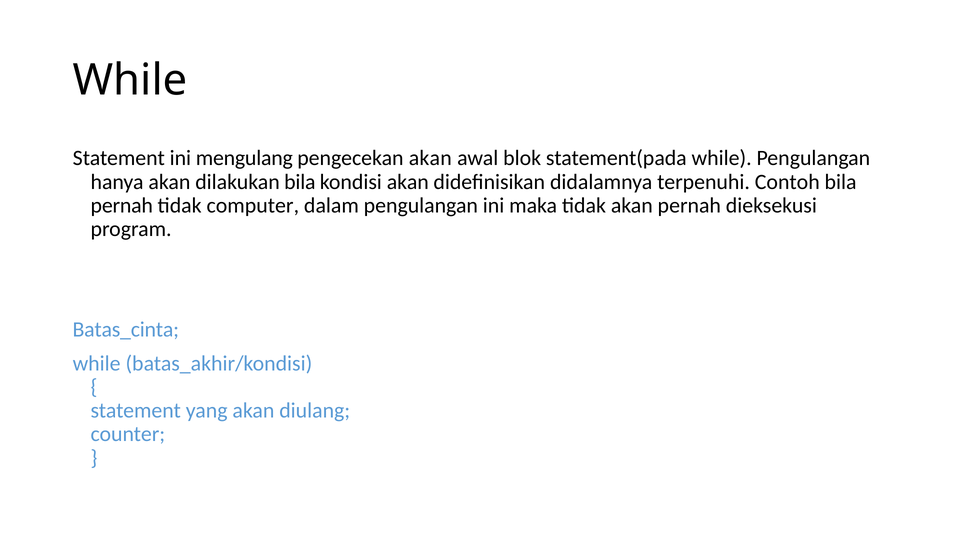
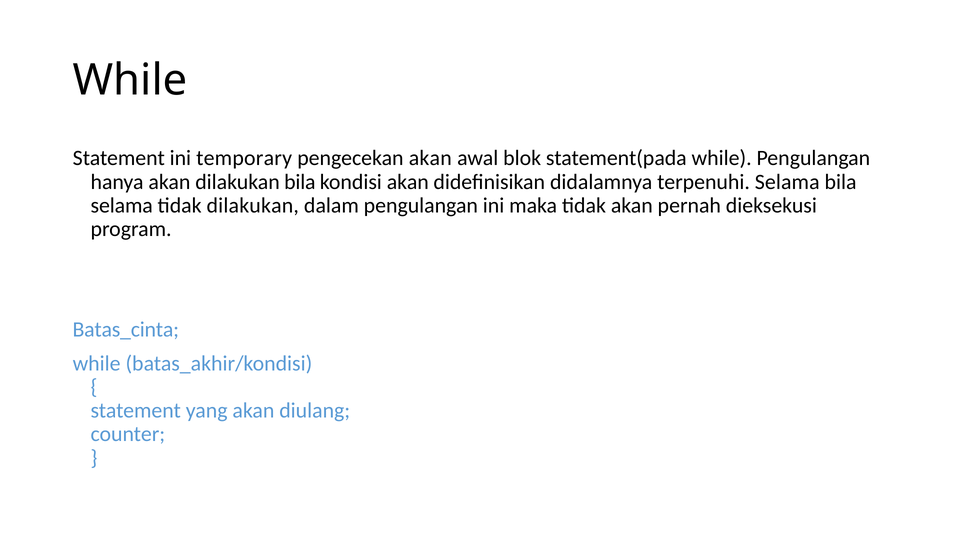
mengulang: mengulang -> temporary
terpenuhi Contoh: Contoh -> Selama
pernah at (122, 205): pernah -> selama
tidak computer: computer -> dilakukan
